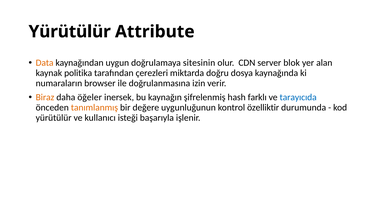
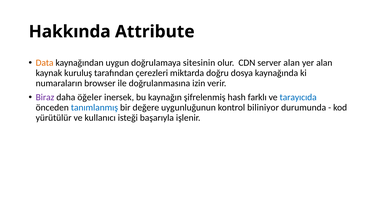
Yürütülür at (70, 32): Yürütülür -> Hakkında
server blok: blok -> alan
politika: politika -> kuruluş
Biraz colour: orange -> purple
tanımlanmış colour: orange -> blue
özelliktir: özelliktir -> biliniyor
